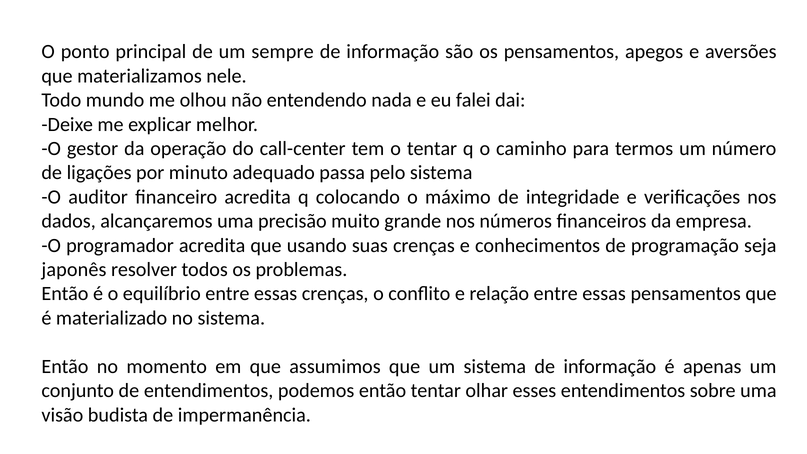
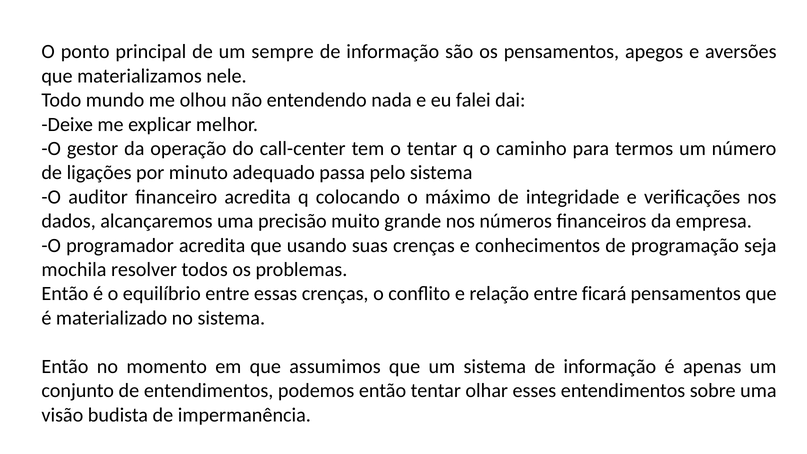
japonês: japonês -> mochila
relação entre essas: essas -> ficará
